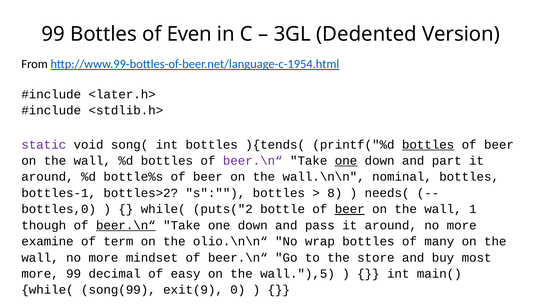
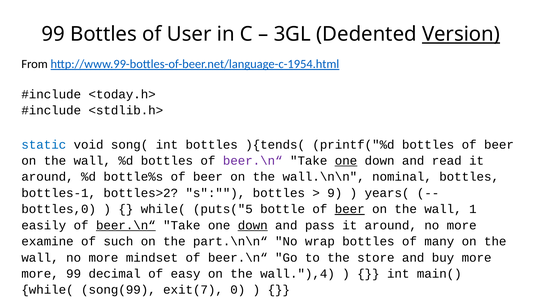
Even: Even -> User
Version underline: none -> present
<later.h>: <later.h> -> <today.h>
static colour: purple -> blue
bottles at (428, 145) underline: present -> none
part: part -> read
8: 8 -> 9
needs(: needs( -> years(
puts("2: puts("2 -> puts("5
though: though -> easily
down at (253, 225) underline: none -> present
term: term -> such
olio.\n\n“: olio.\n\n“ -> part.\n\n“
buy most: most -> more
wall."),5: wall."),5 -> wall."),4
exit(9: exit(9 -> exit(7
